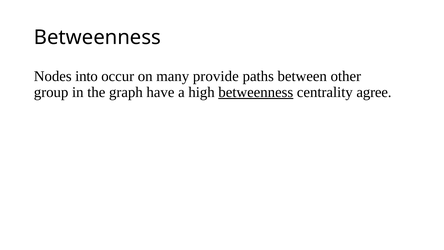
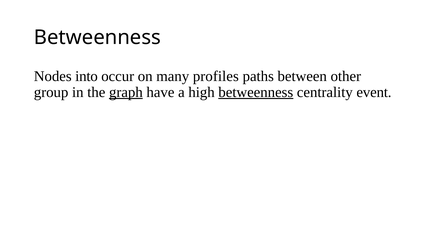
provide: provide -> profiles
graph underline: none -> present
agree: agree -> event
